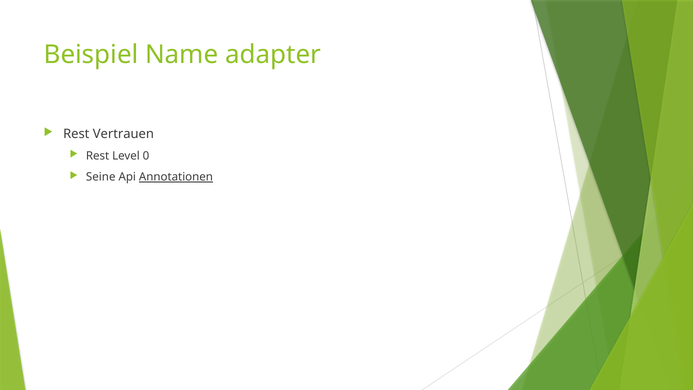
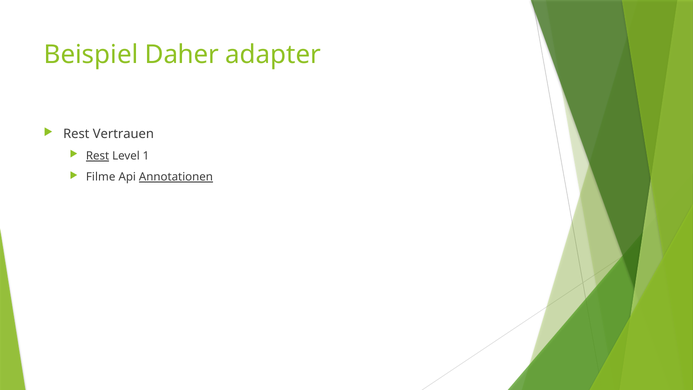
Name: Name -> Daher
Rest at (98, 156) underline: none -> present
0: 0 -> 1
Seine: Seine -> Filme
